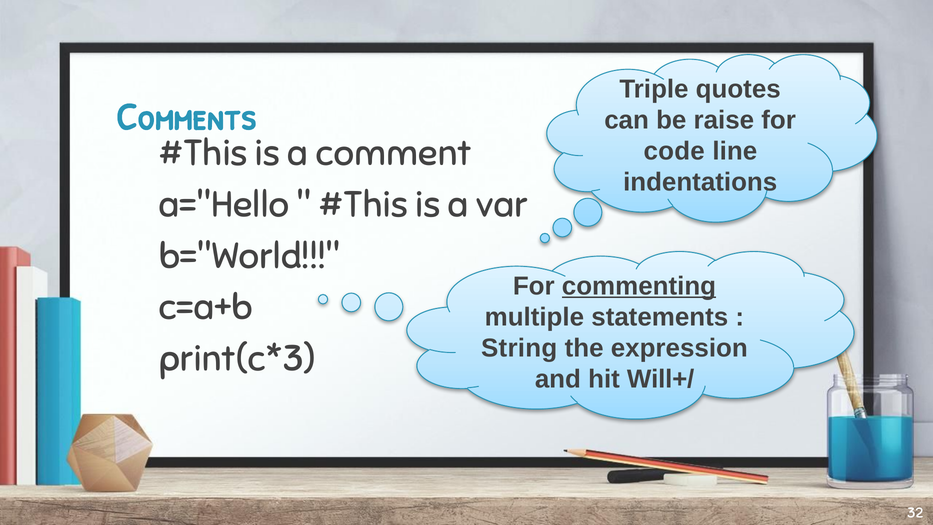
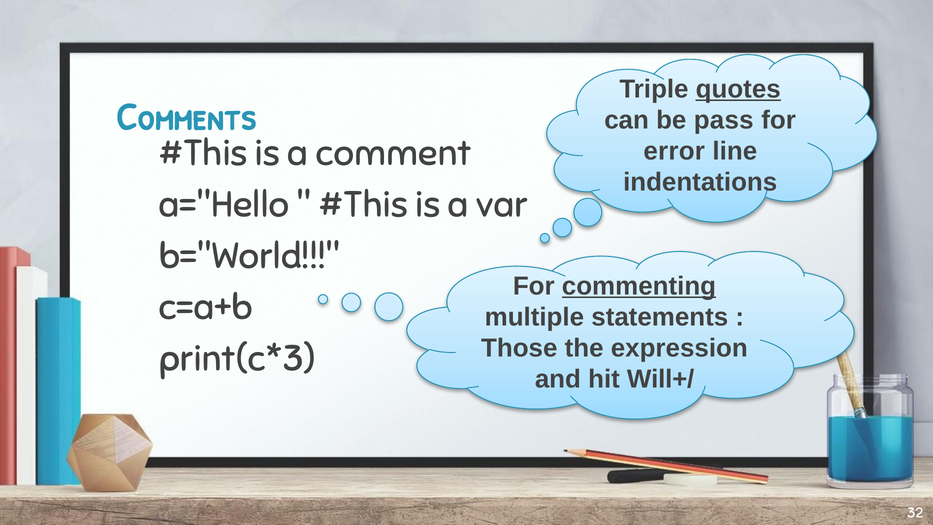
quotes underline: none -> present
raise: raise -> pass
code: code -> error
String: String -> Those
